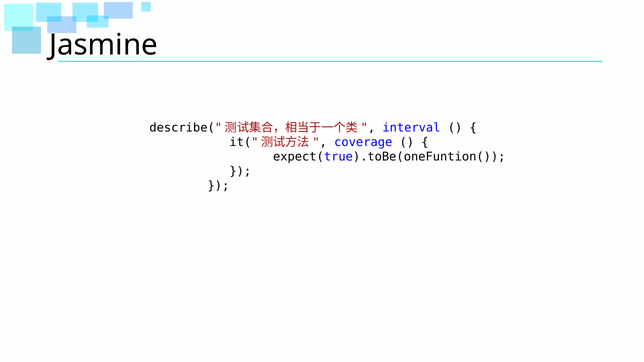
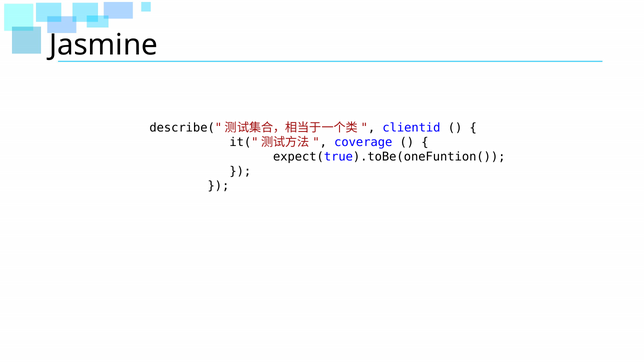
interval: interval -> clientid
